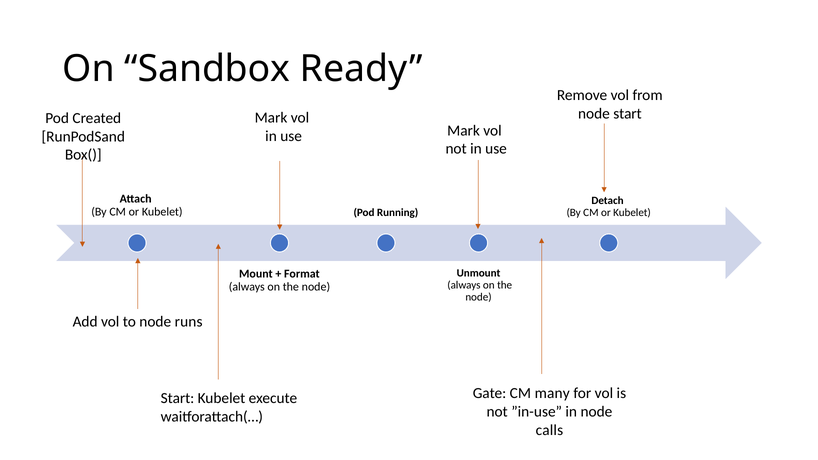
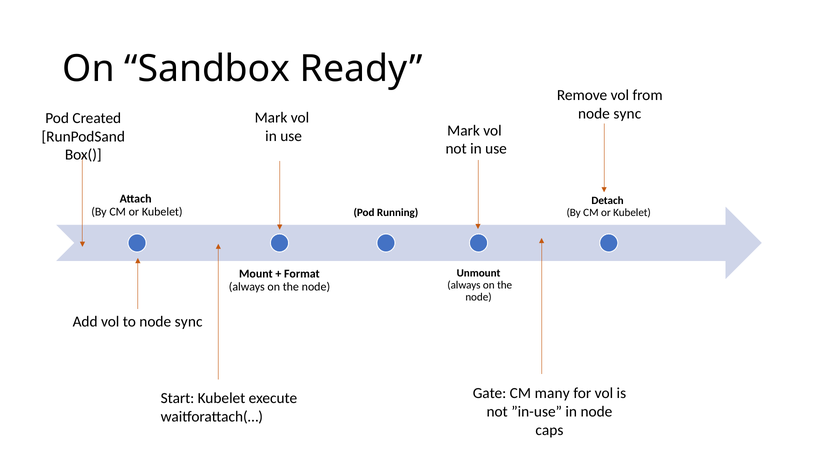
start at (627, 114): start -> sync
to node runs: runs -> sync
calls: calls -> caps
